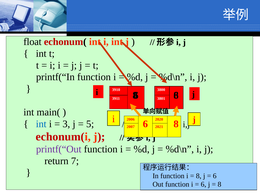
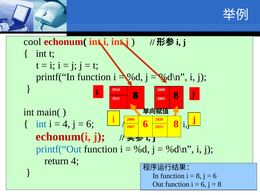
float: float -> cool
3 at (66, 124): 3 -> 4
5 at (90, 124): 5 -> 6
printf(“Out colour: purple -> blue
return 7: 7 -> 4
